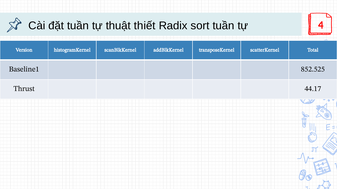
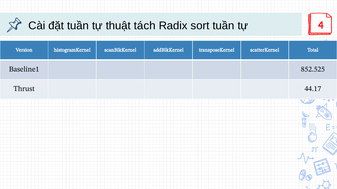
thiết: thiết -> tách
